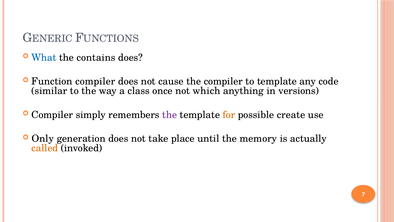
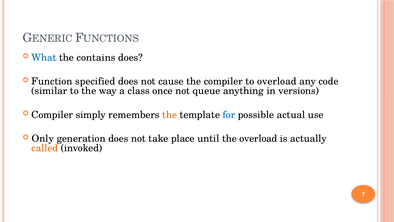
Function compiler: compiler -> specified
to template: template -> overload
which: which -> queue
the at (170, 115) colour: purple -> orange
for colour: orange -> blue
create: create -> actual
the memory: memory -> overload
